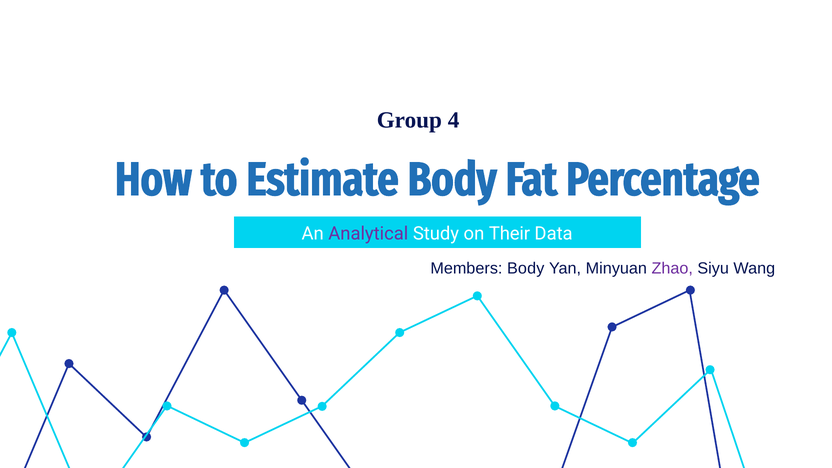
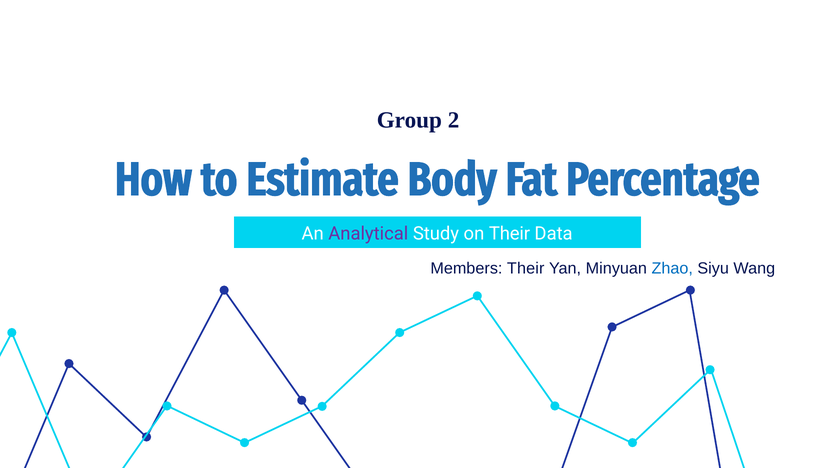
4: 4 -> 2
Members Body: Body -> Their
Zhao colour: purple -> blue
